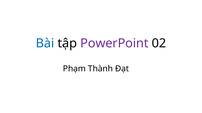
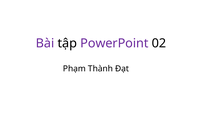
Bài colour: blue -> purple
